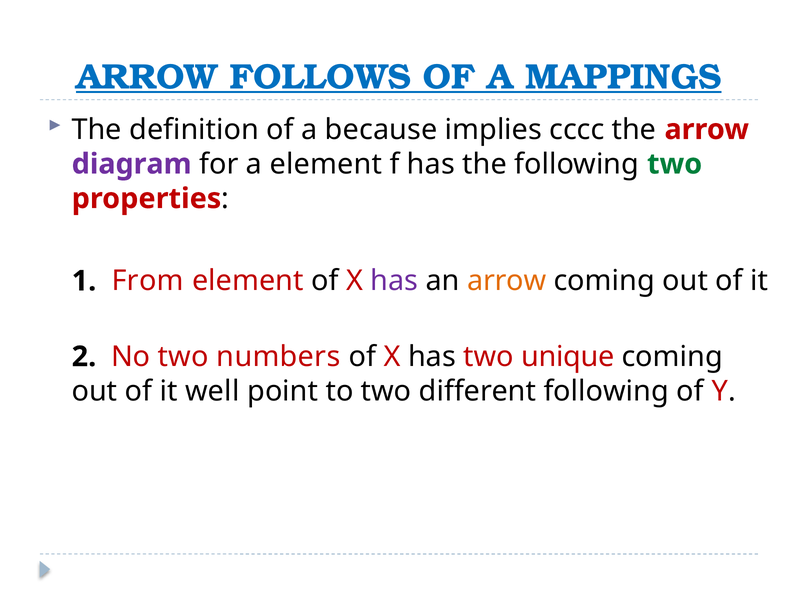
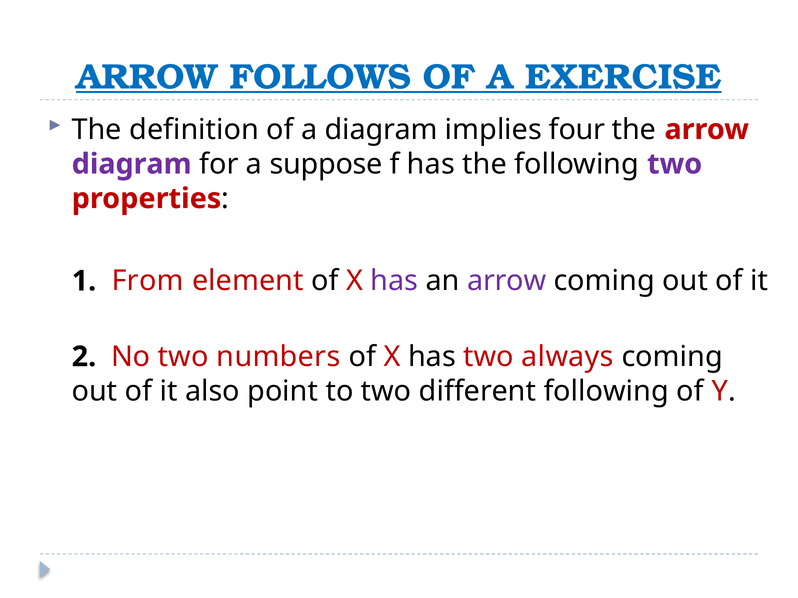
MAPPINGS: MAPPINGS -> EXERCISE
a because: because -> diagram
cccc: cccc -> four
a element: element -> suppose
two at (675, 164) colour: green -> purple
arrow at (507, 281) colour: orange -> purple
unique: unique -> always
well: well -> also
